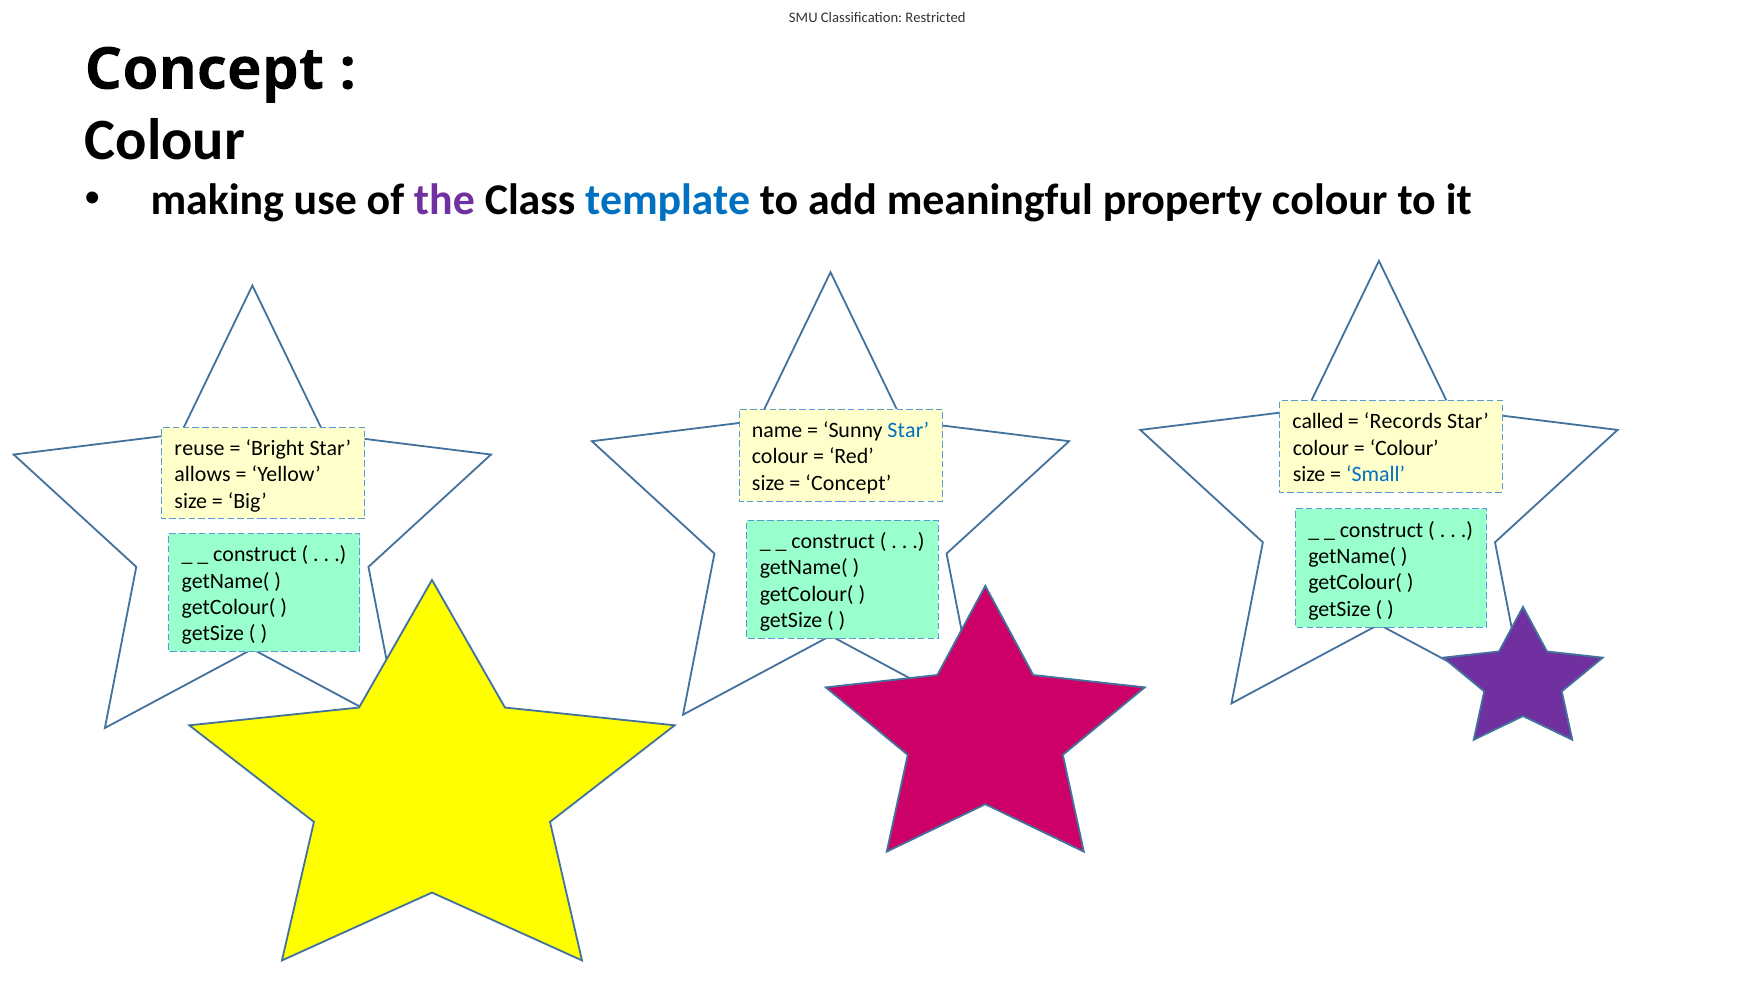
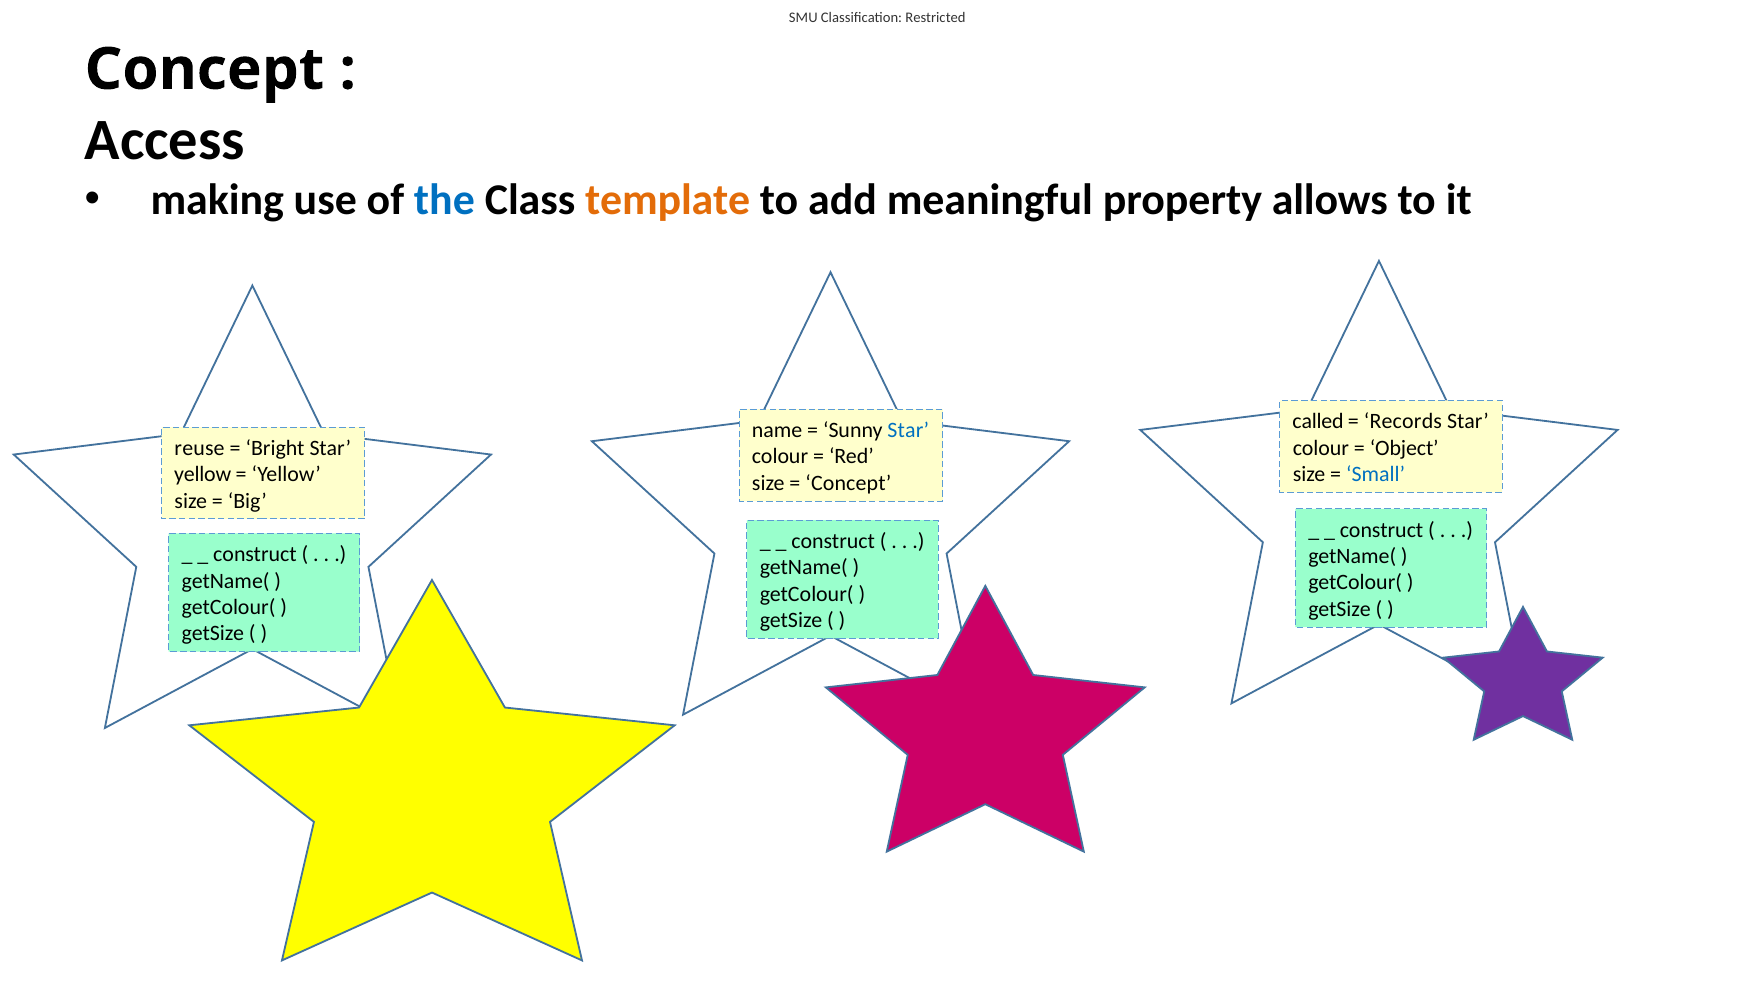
Colour at (165, 140): Colour -> Access
the colour: purple -> blue
template colour: blue -> orange
property colour: colour -> allows
Colour at (1404, 448): Colour -> Object
allows at (203, 475): allows -> yellow
